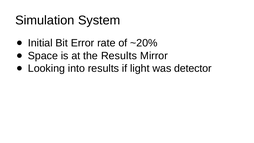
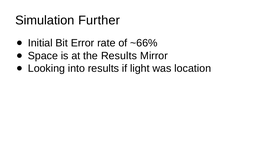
System: System -> Further
~20%: ~20% -> ~66%
detector: detector -> location
